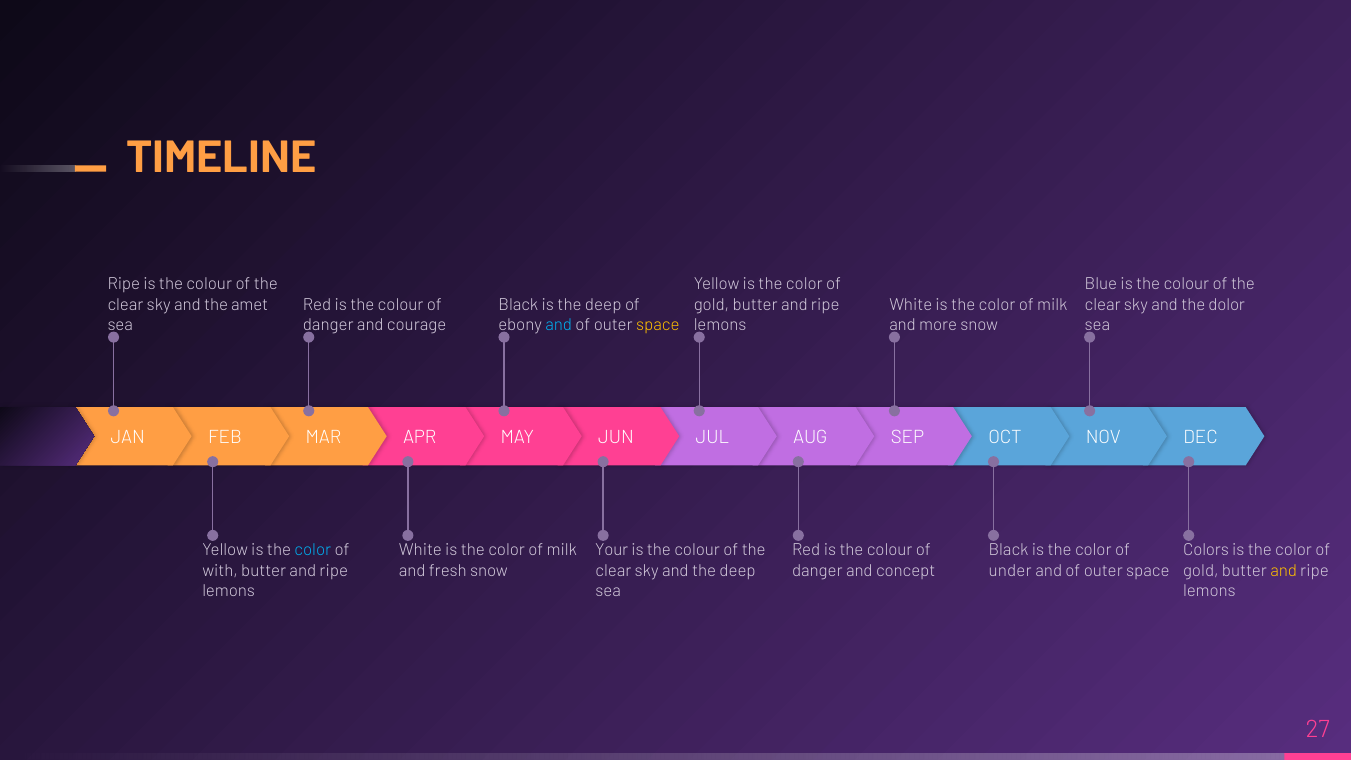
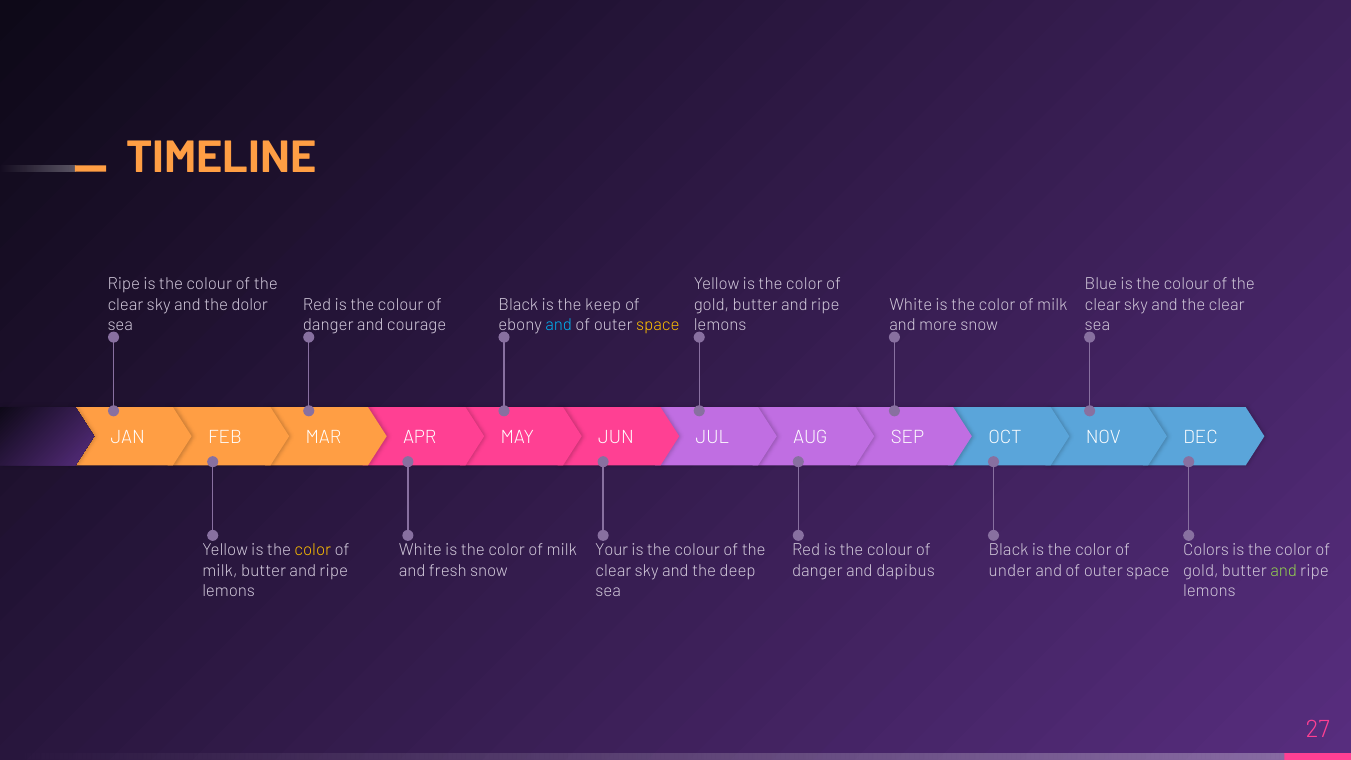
amet: amet -> dolor
is the deep: deep -> keep
and the dolor: dolor -> clear
color at (313, 550) colour: light blue -> yellow
with at (220, 571): with -> milk
concept: concept -> dapibus
and at (1284, 571) colour: yellow -> light green
